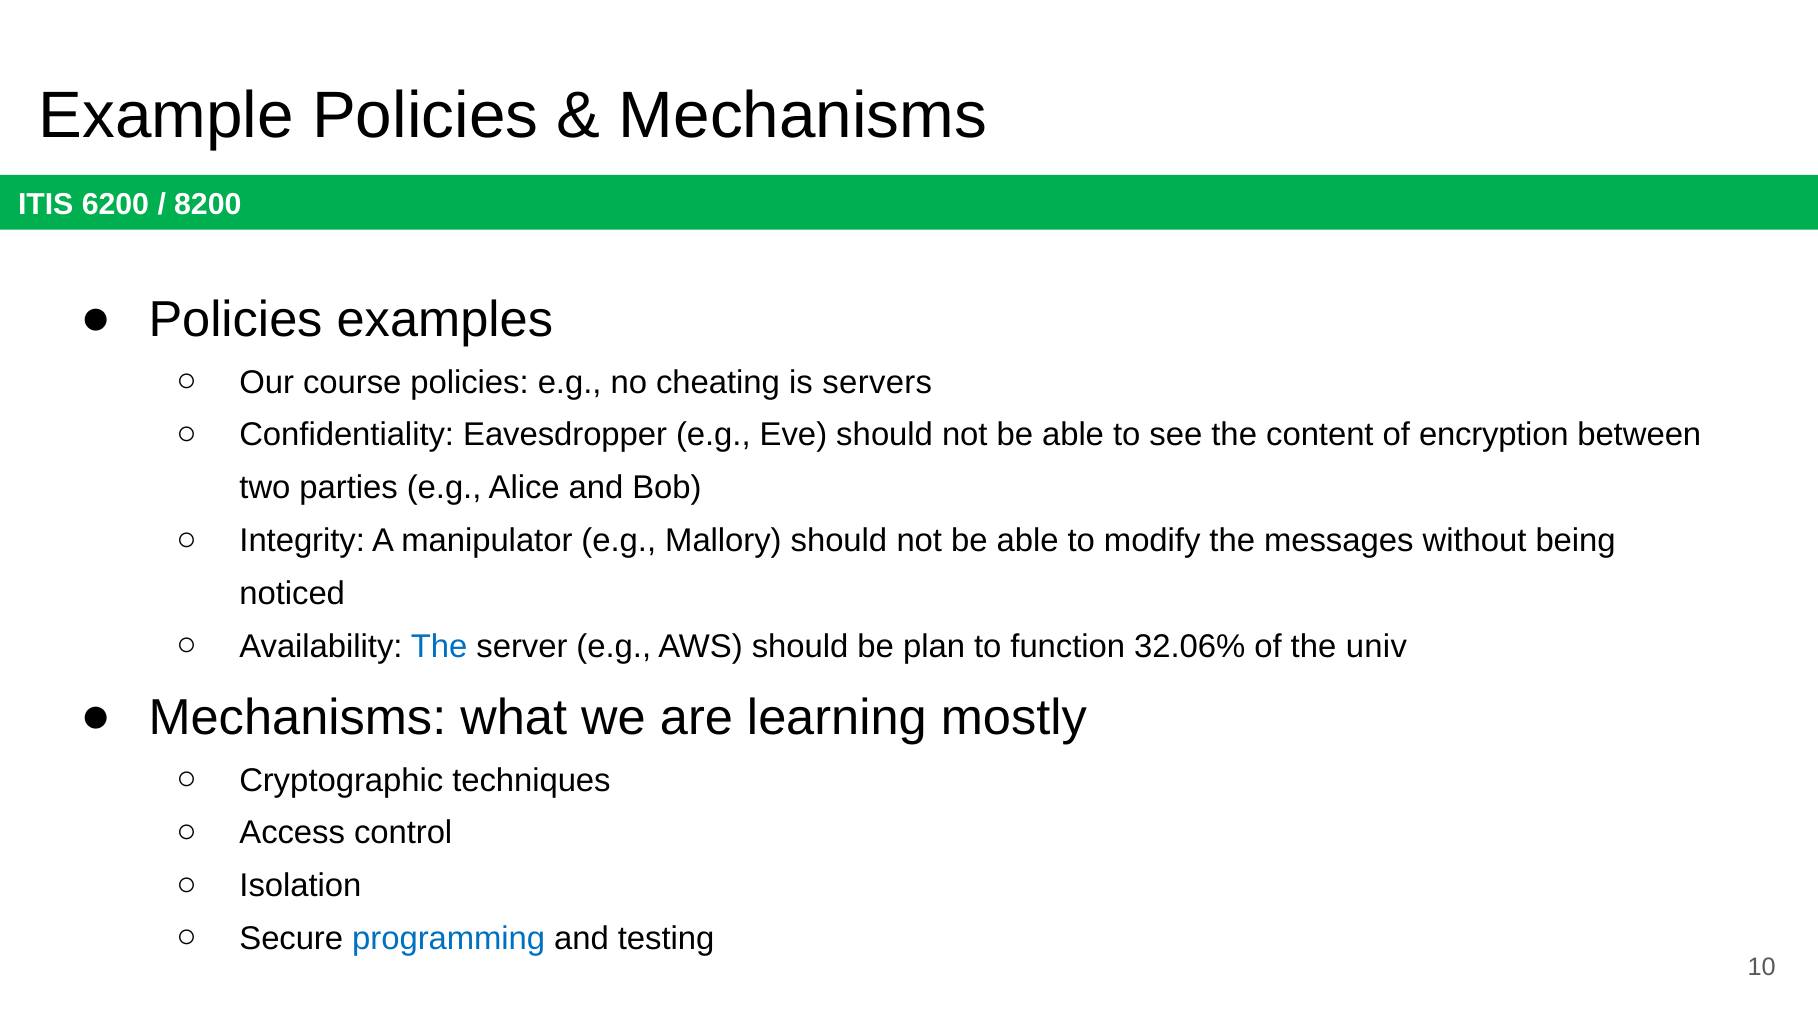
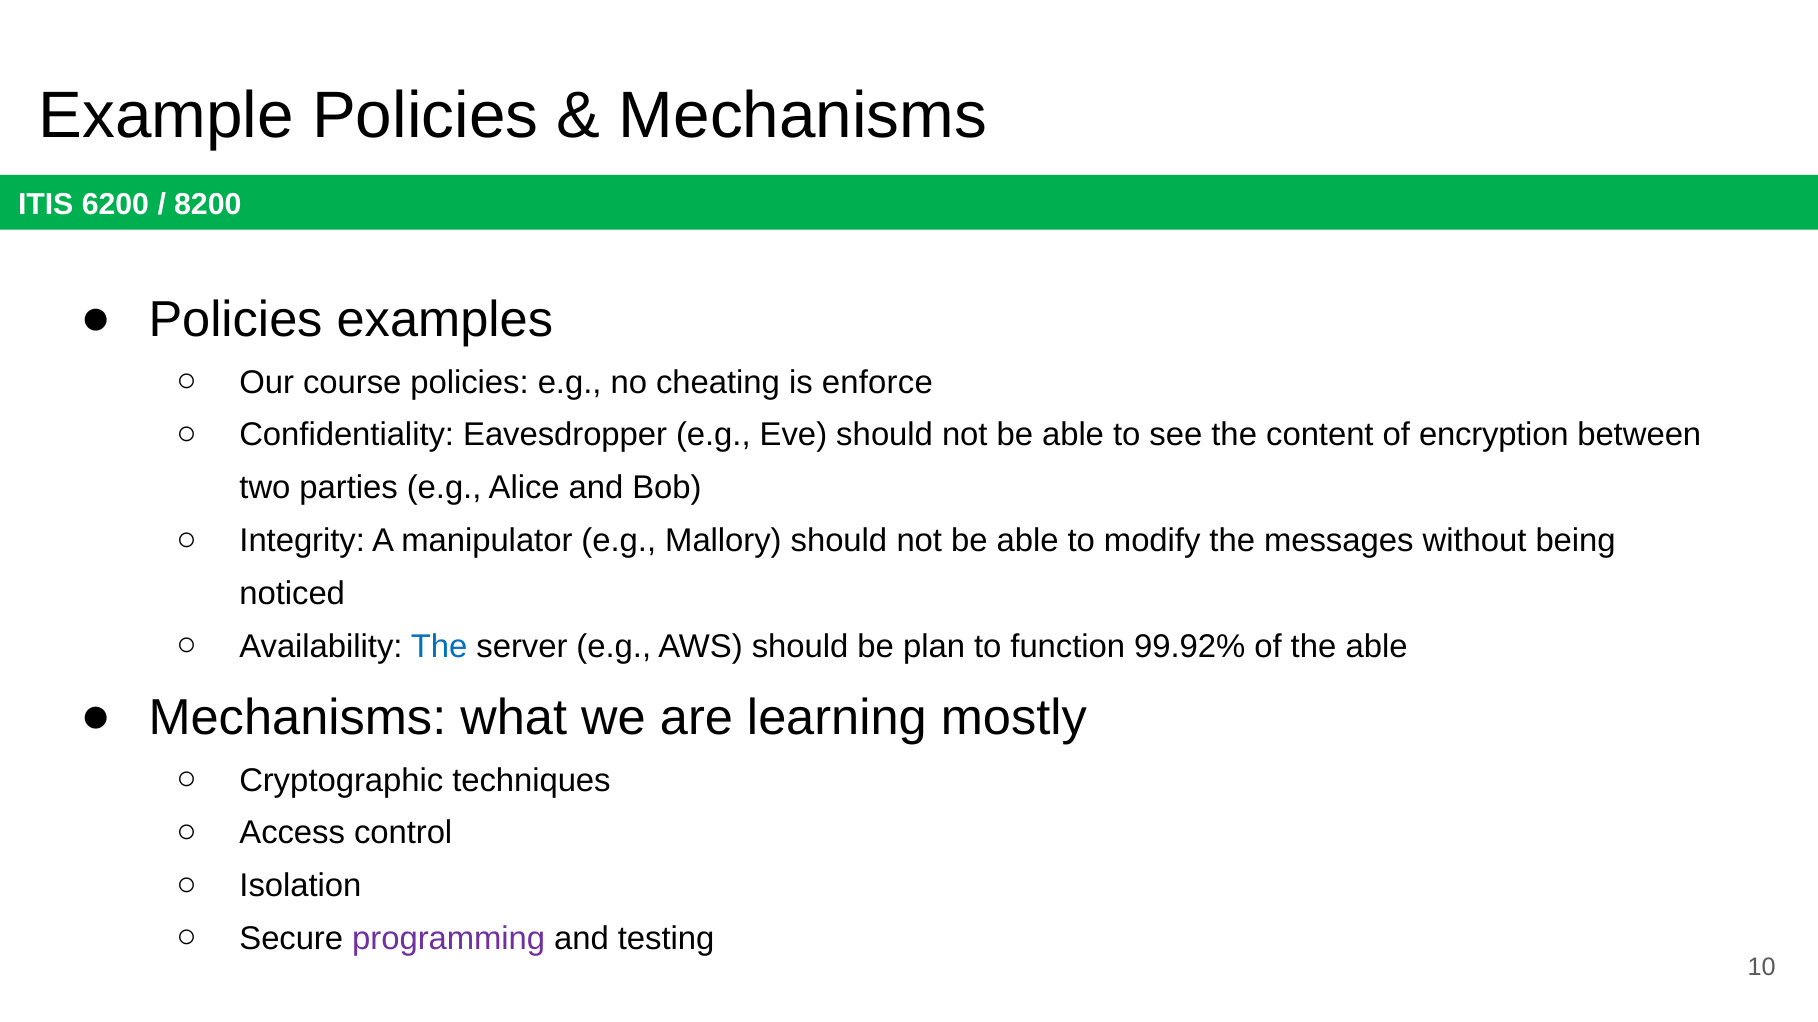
servers: servers -> enforce
32.06%: 32.06% -> 99.92%
the univ: univ -> able
programming colour: blue -> purple
